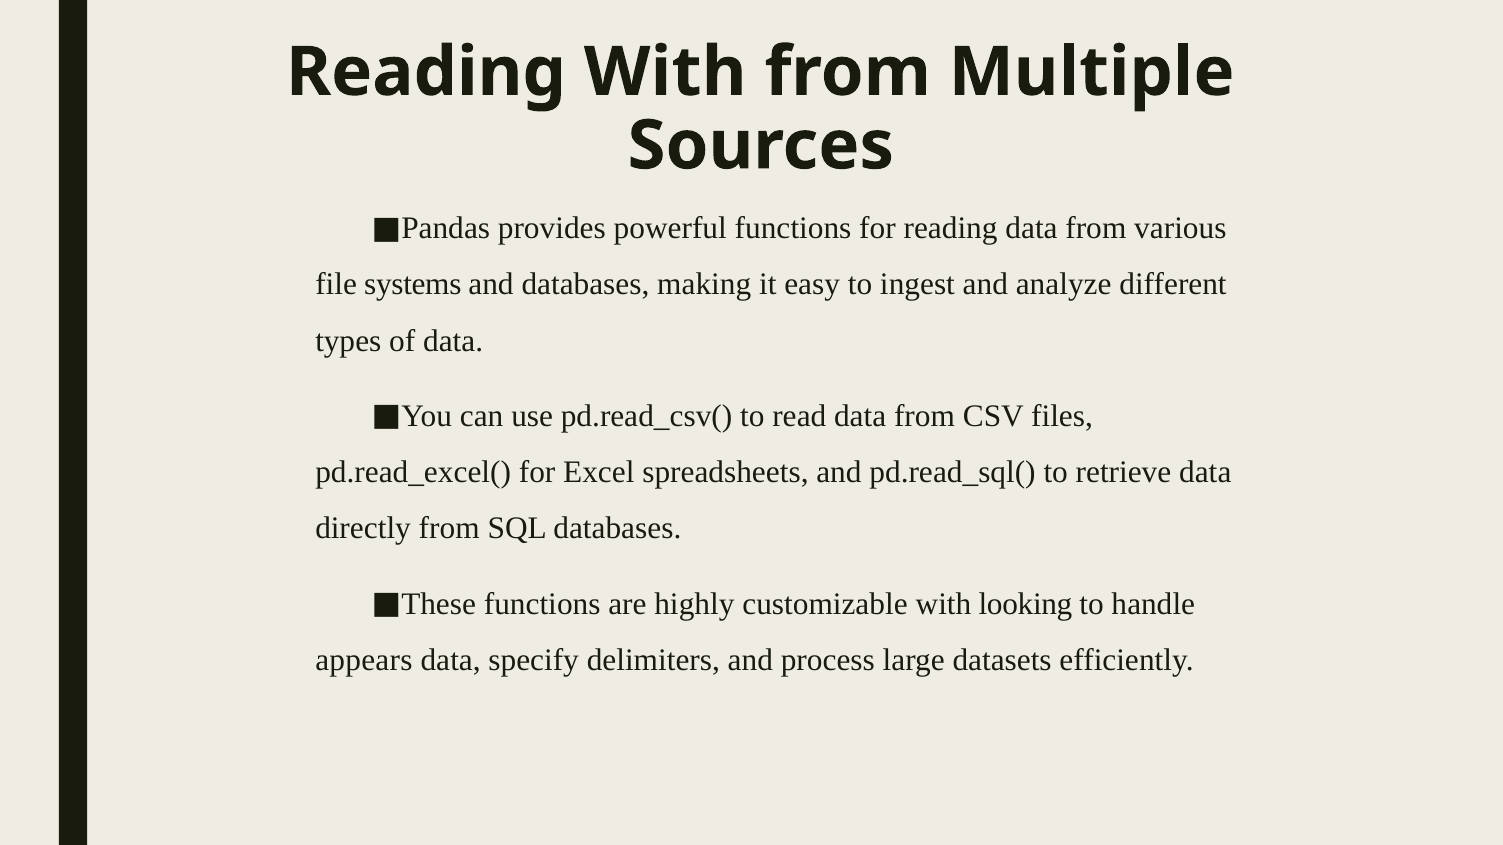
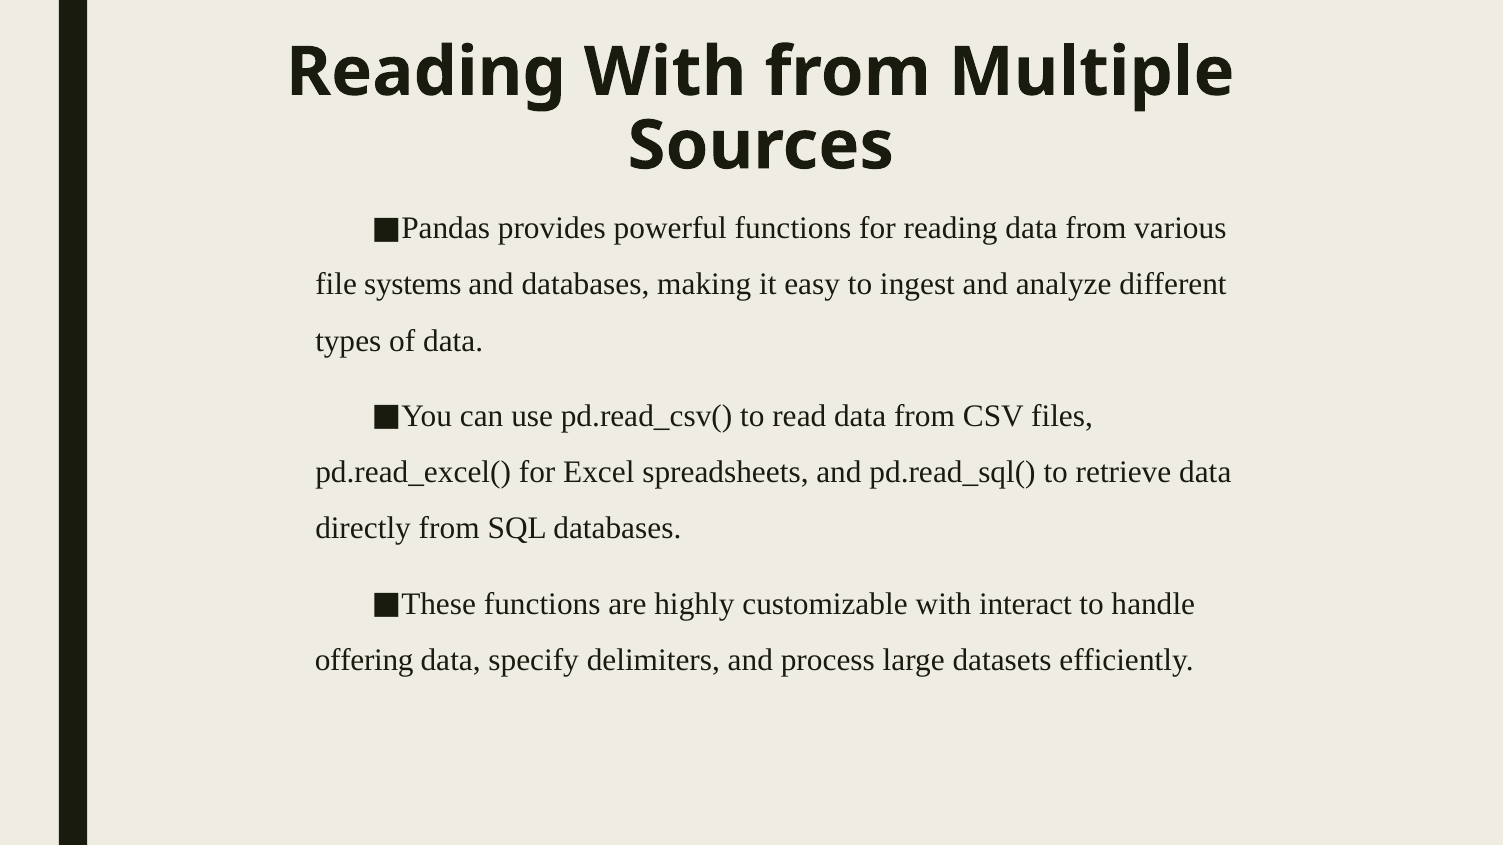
looking: looking -> interact
appears: appears -> offering
